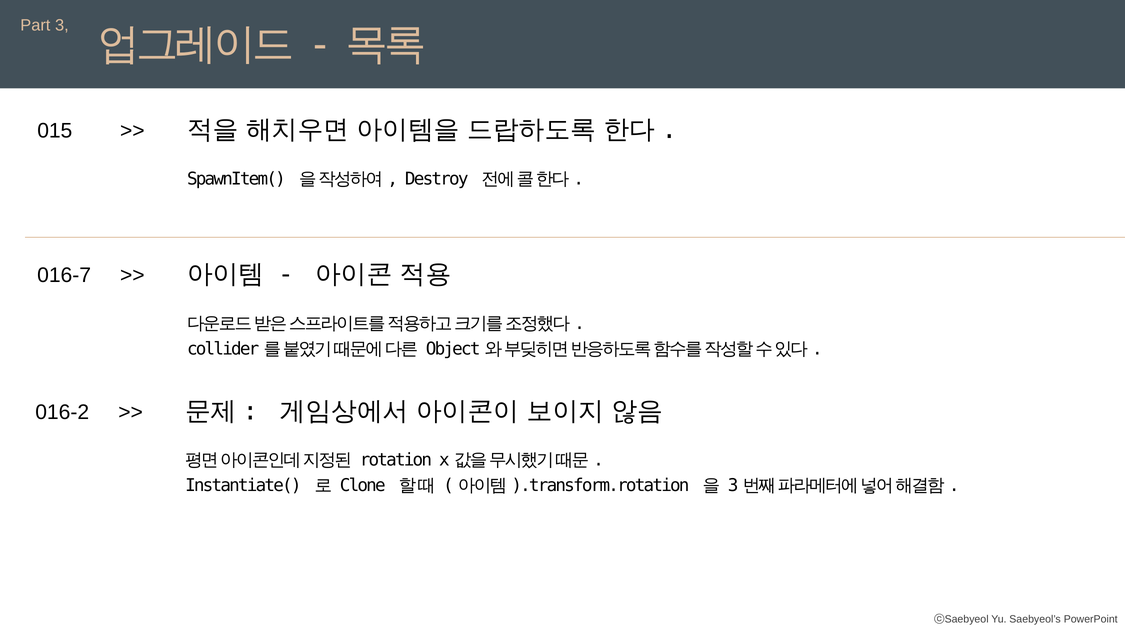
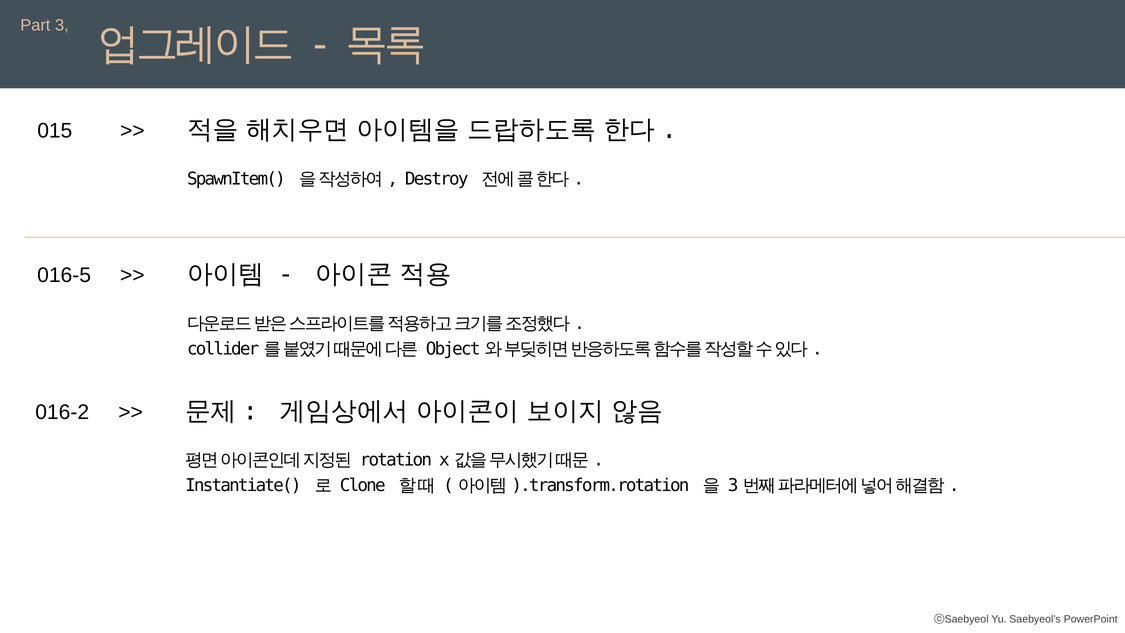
016-7: 016-7 -> 016-5
